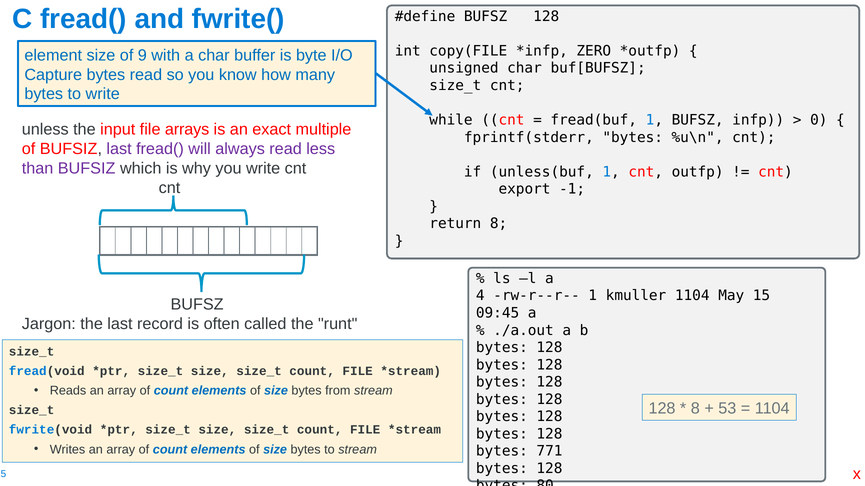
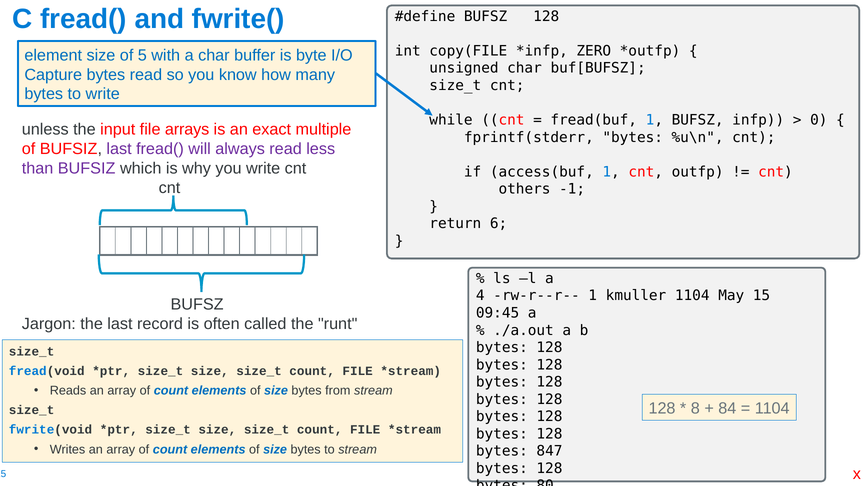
9: 9 -> 5
unless(buf: unless(buf -> access(buf
export: export -> others
return 8: 8 -> 6
53: 53 -> 84
771: 771 -> 847
